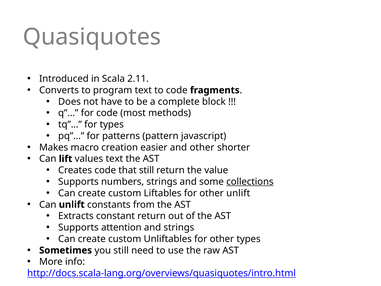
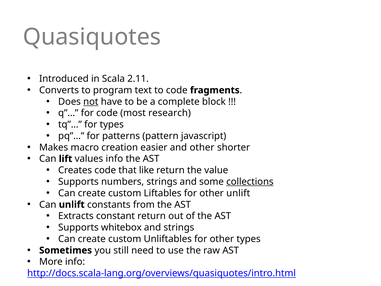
not underline: none -> present
methods: methods -> research
values text: text -> info
that still: still -> like
attention: attention -> whitebox
